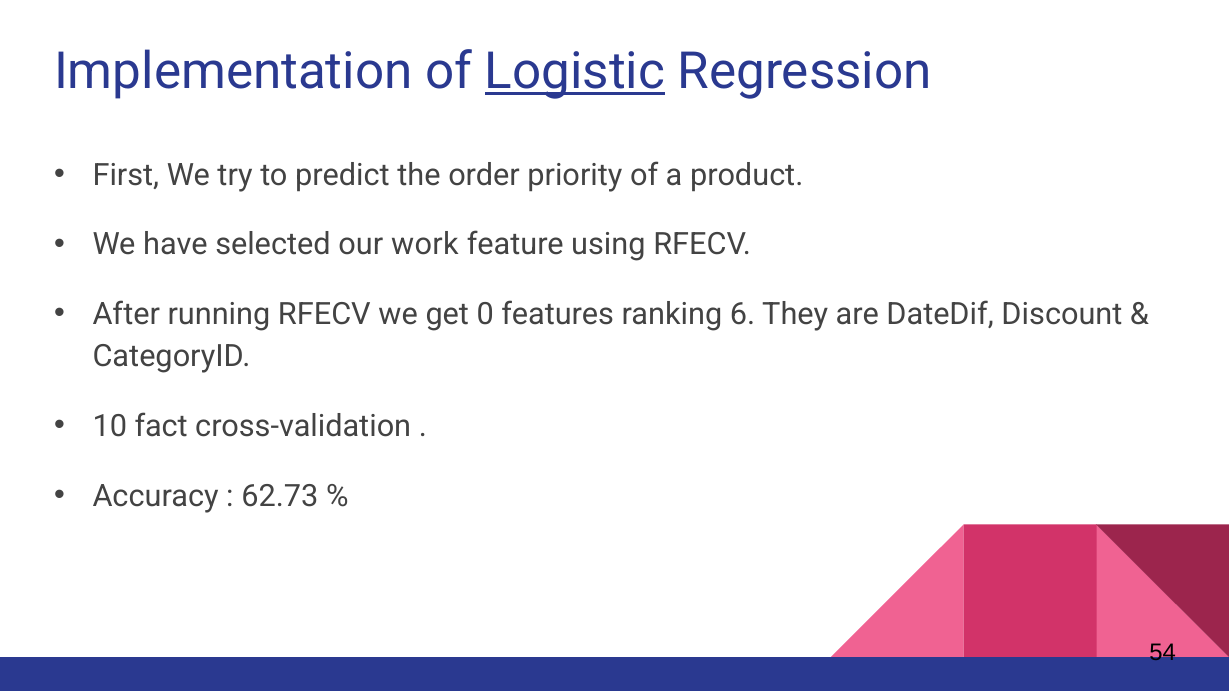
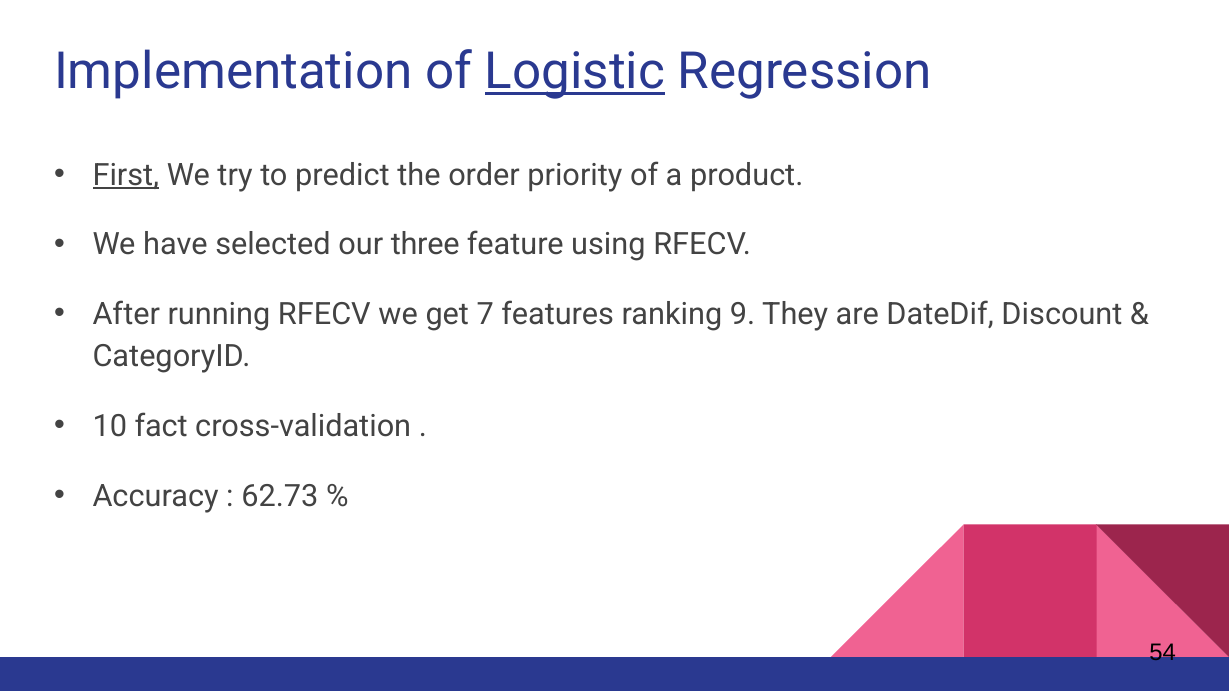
First underline: none -> present
work: work -> three
0: 0 -> 7
6: 6 -> 9
